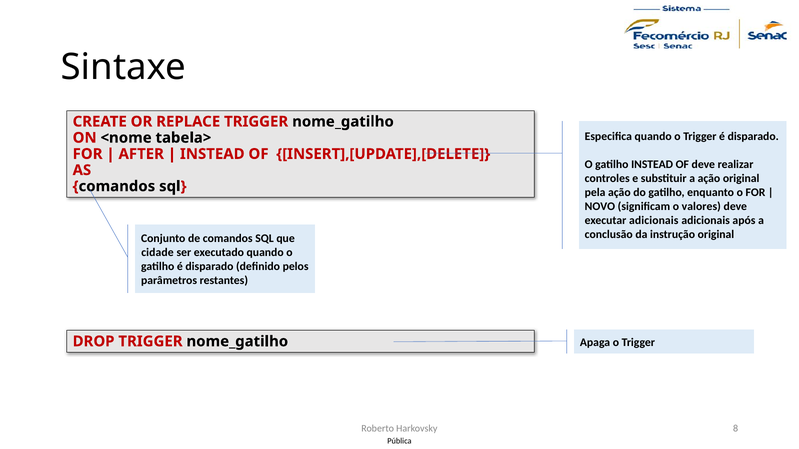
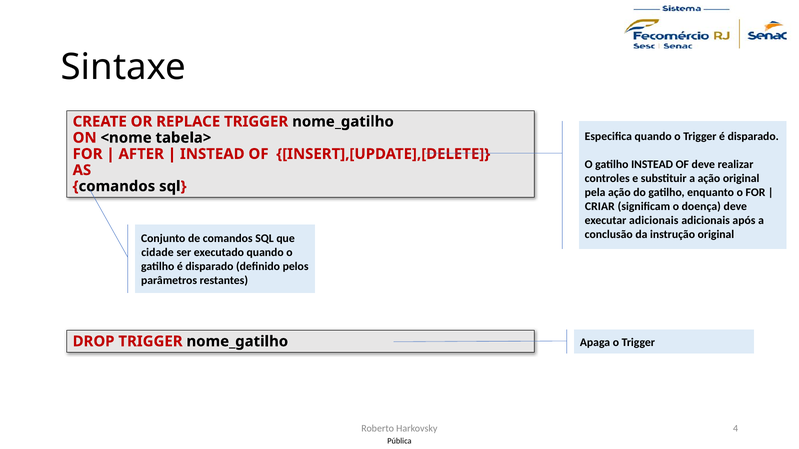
NOVO: NOVO -> CRIAR
valores: valores -> doença
8: 8 -> 4
